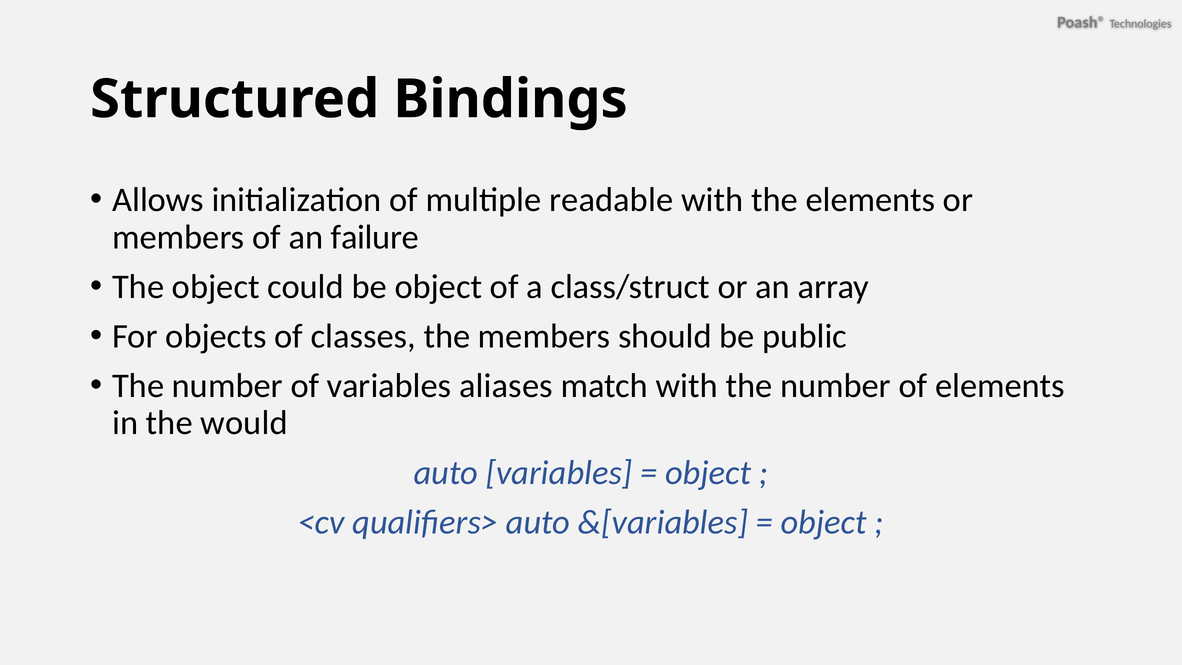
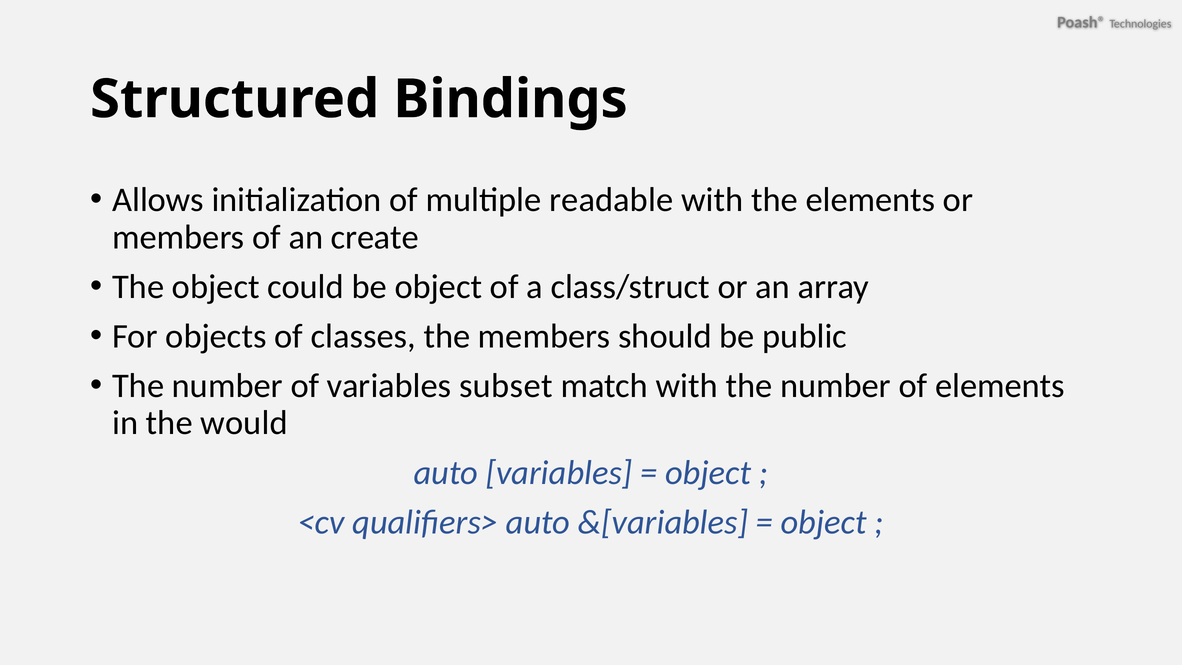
failure: failure -> create
aliases: aliases -> subset
